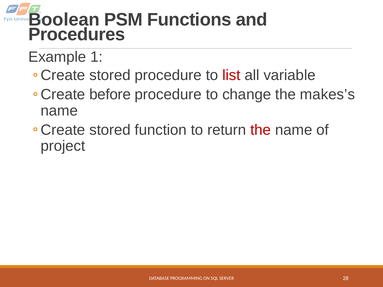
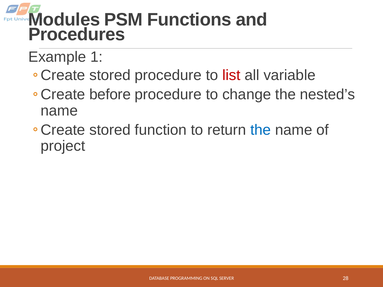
Boolean: Boolean -> Modules
makes’s: makes’s -> nested’s
the at (261, 130) colour: red -> blue
